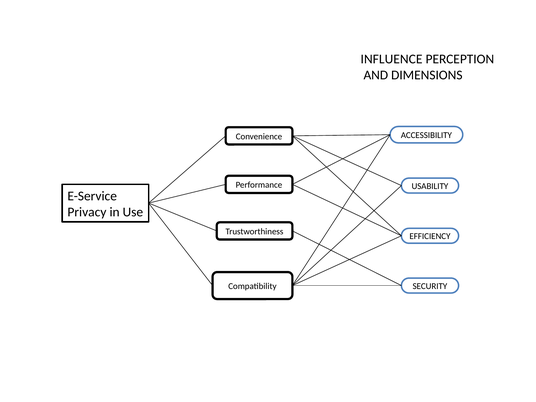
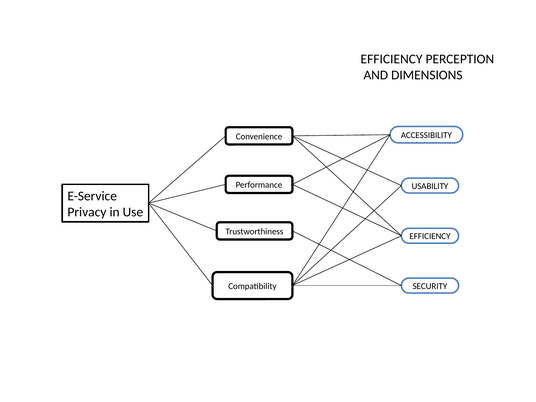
INFLUENCE at (392, 59): INFLUENCE -> EFFICIENCY
